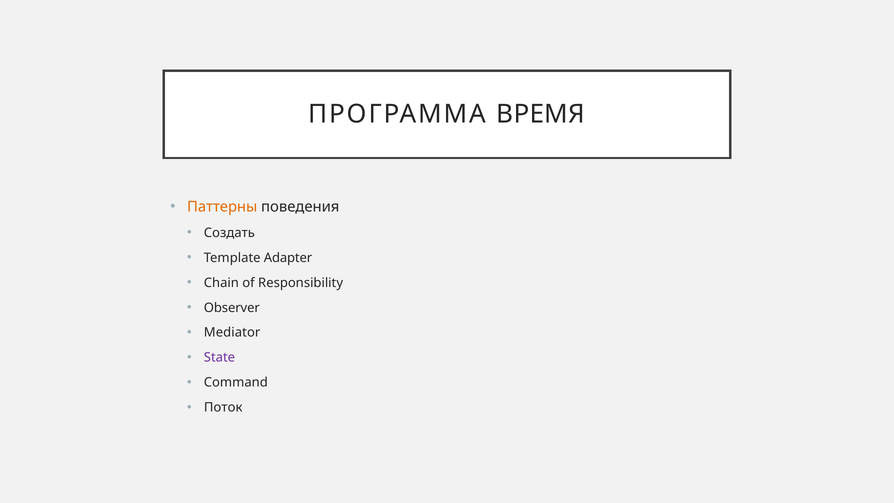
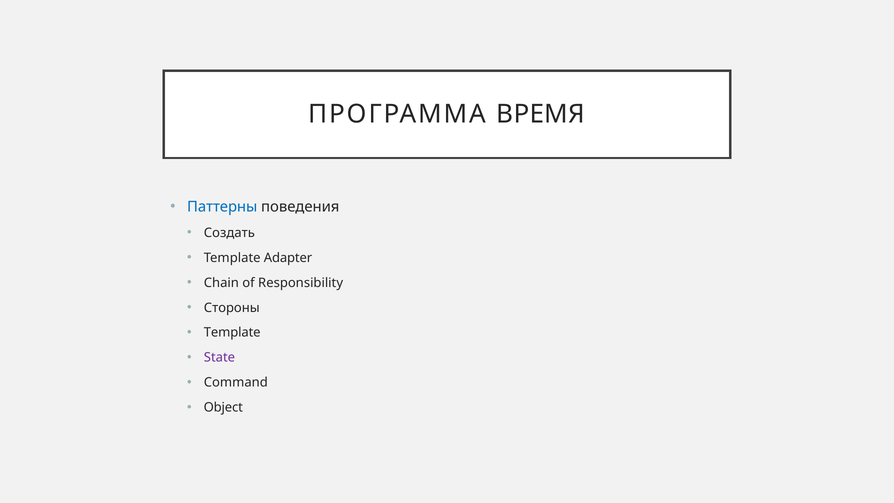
Паттерны colour: orange -> blue
Observer: Observer -> Стороны
Mediator at (232, 333): Mediator -> Template
Поток: Поток -> Object
